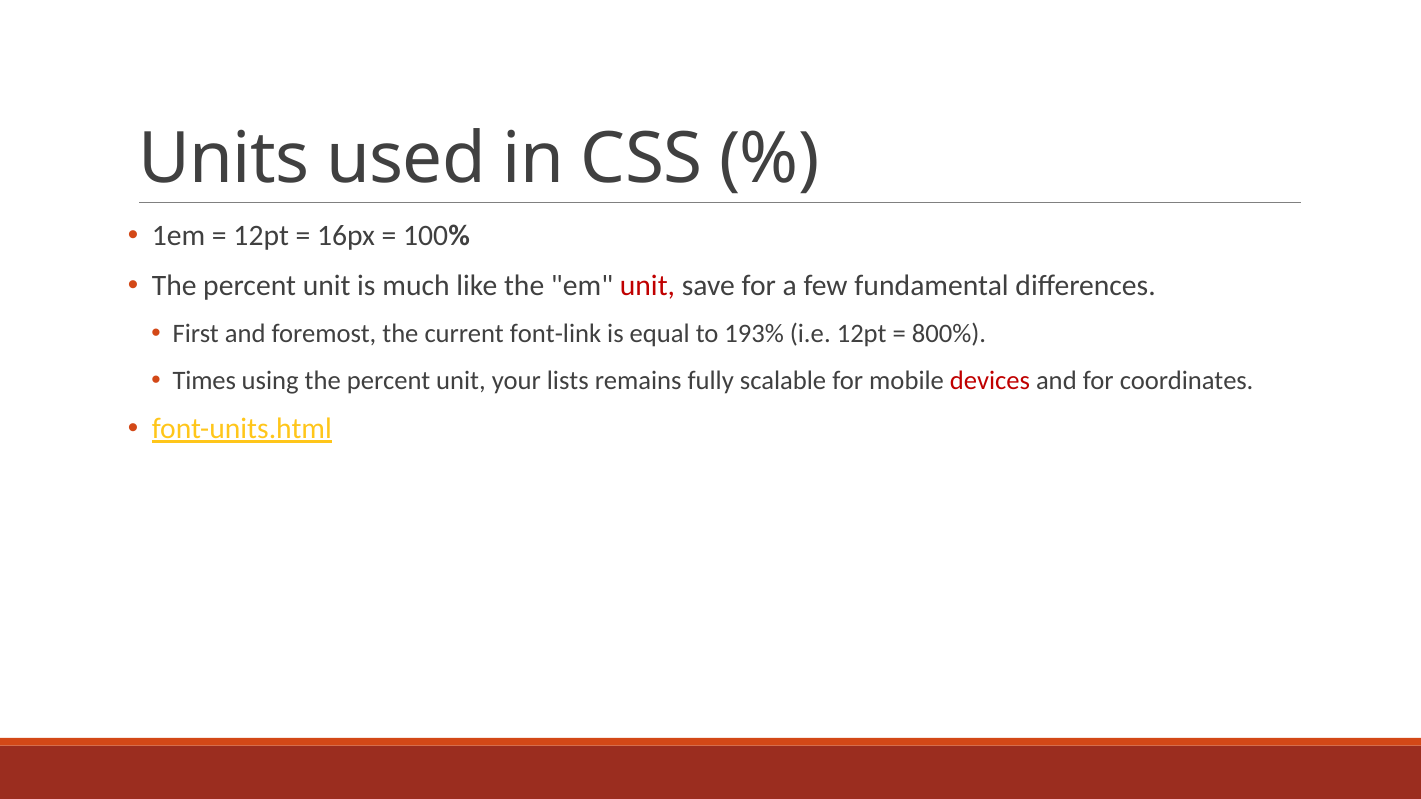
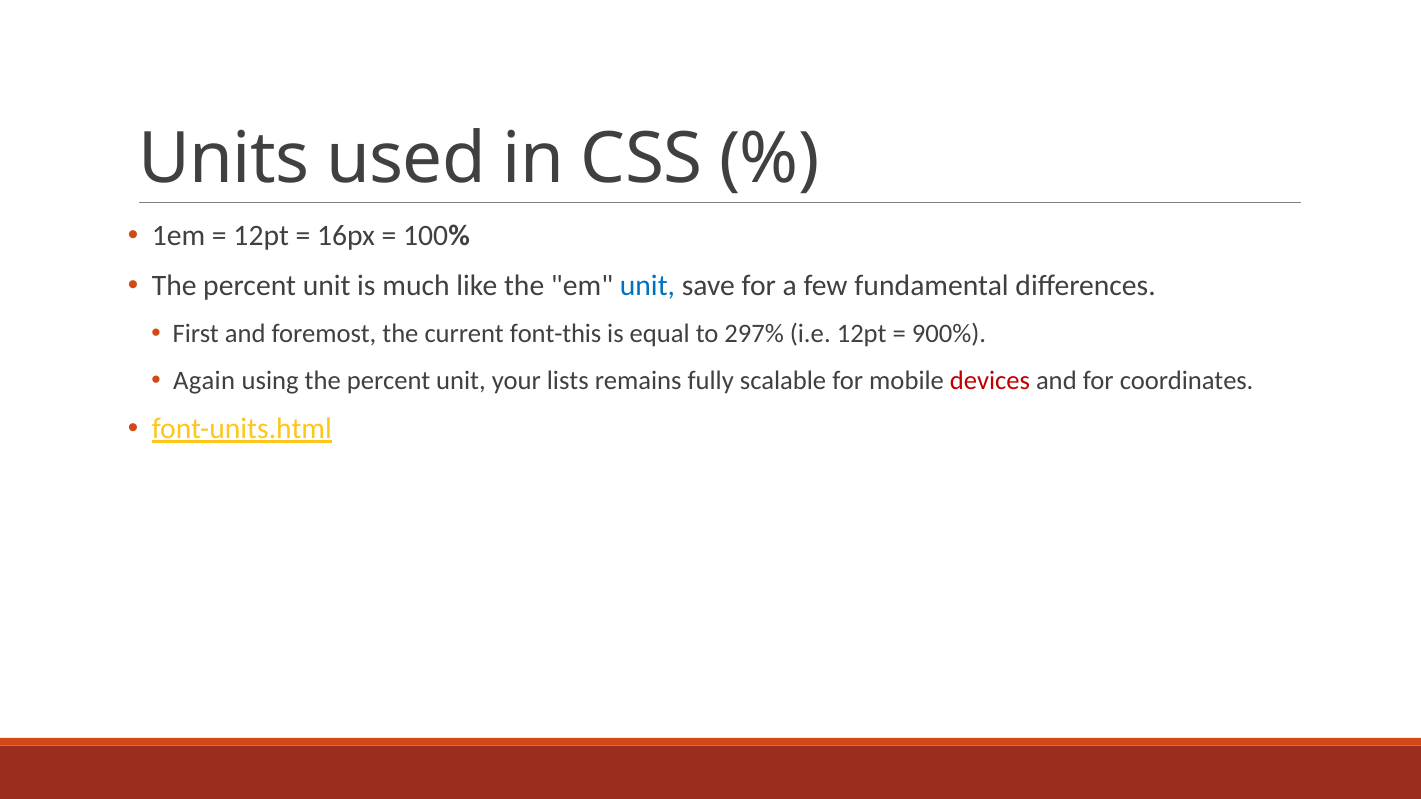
unit at (647, 286) colour: red -> blue
font-link: font-link -> font-this
193%: 193% -> 297%
800%: 800% -> 900%
Times: Times -> Again
